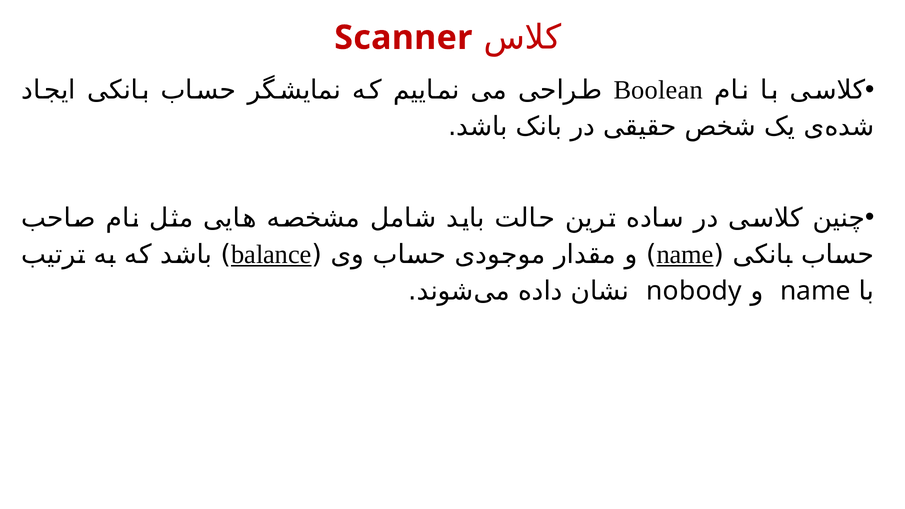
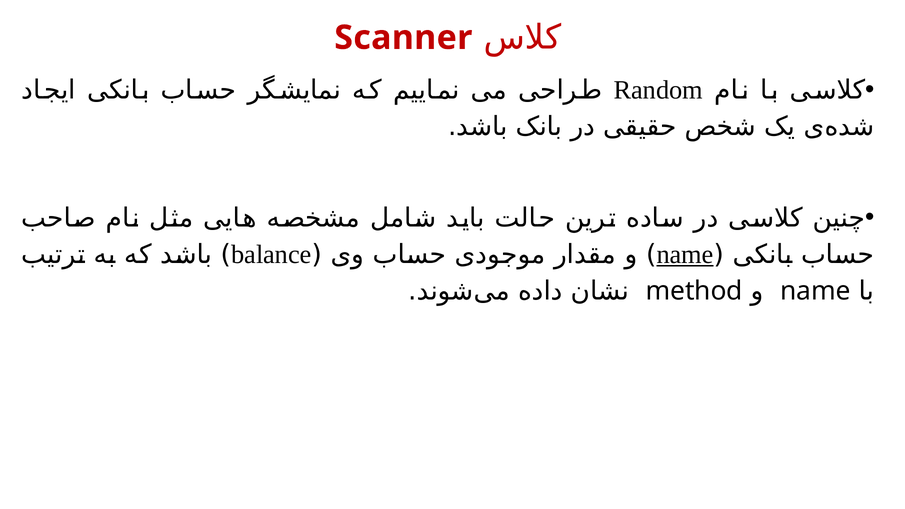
Boolean: Boolean -> Random
balance underline: present -> none
nobody: nobody -> method
